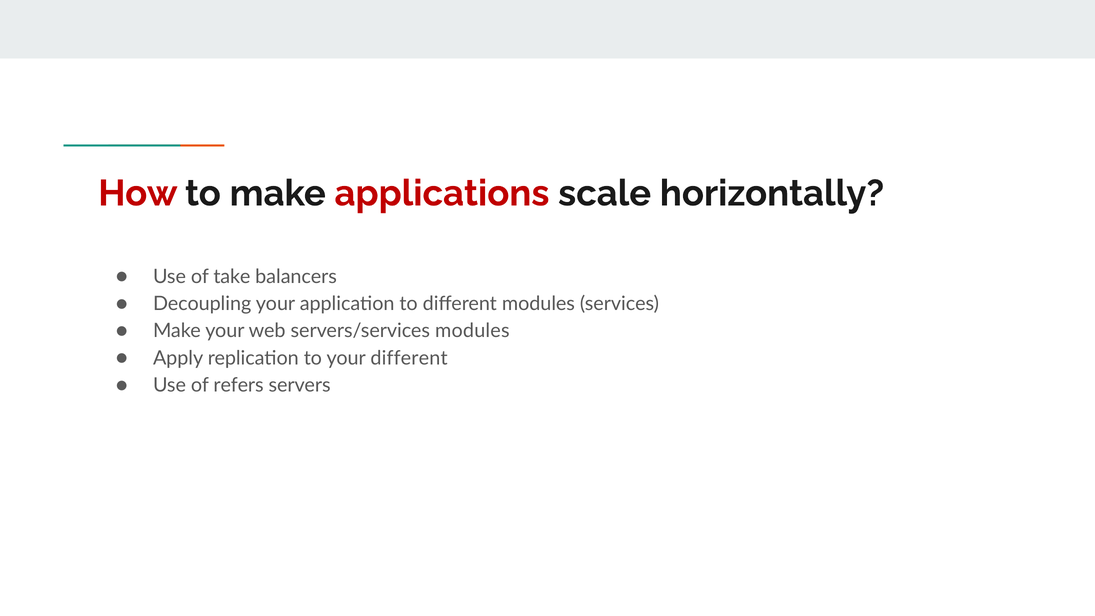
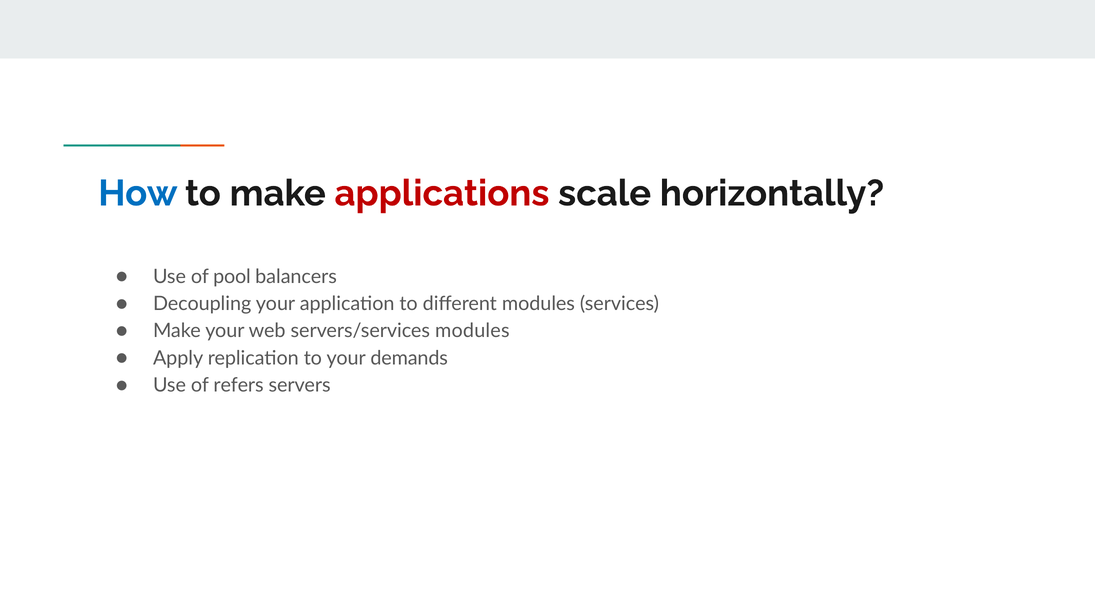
How colour: red -> blue
take: take -> pool
your different: different -> demands
